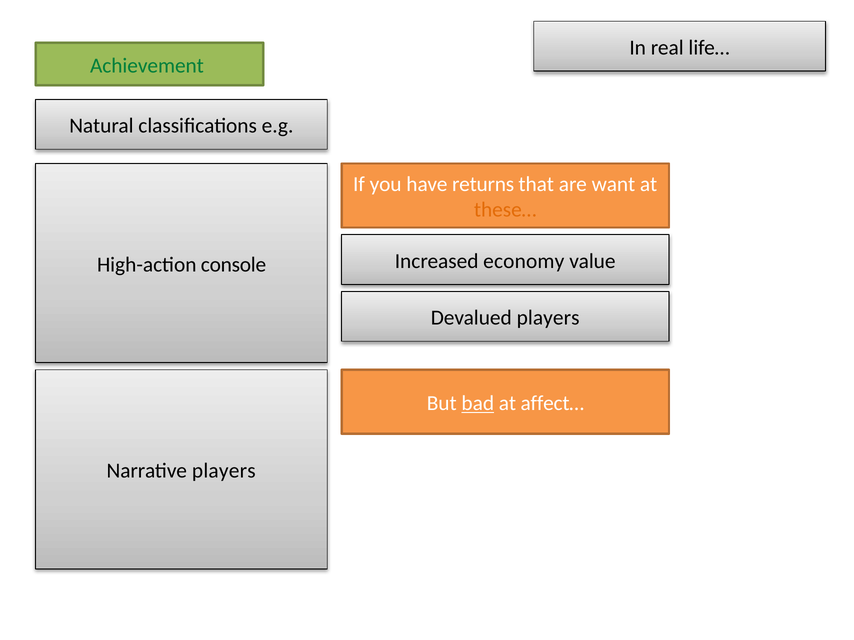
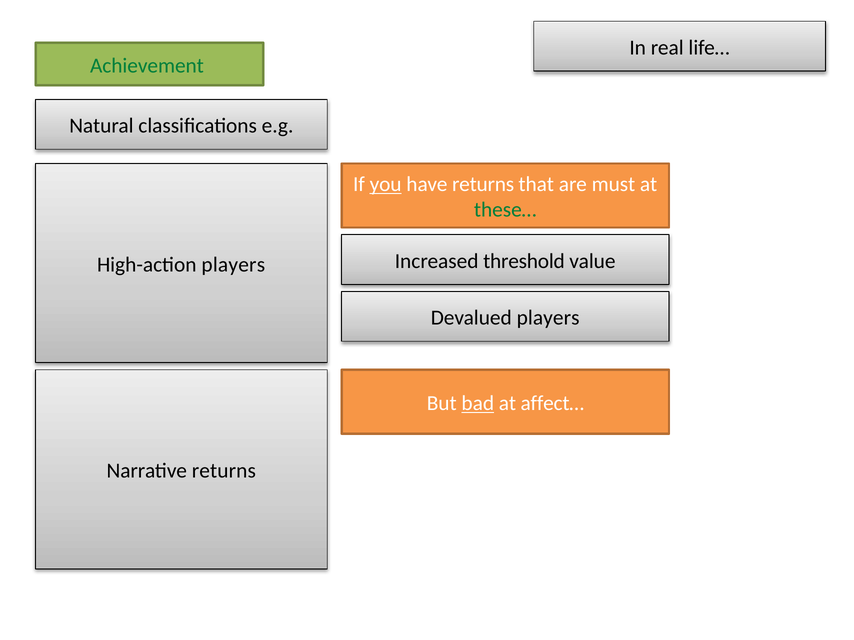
you underline: none -> present
want: want -> must
these… colour: orange -> green
economy: economy -> threshold
High-action console: console -> players
Narrative players: players -> returns
